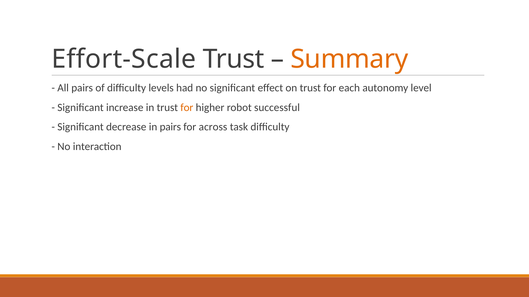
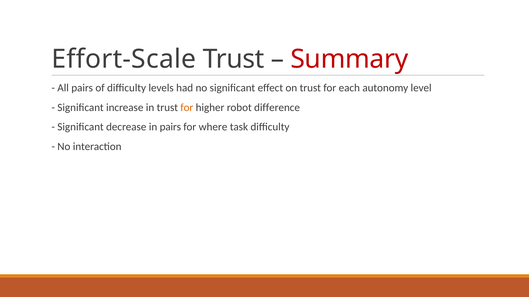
Summary colour: orange -> red
successful: successful -> difference
across: across -> where
